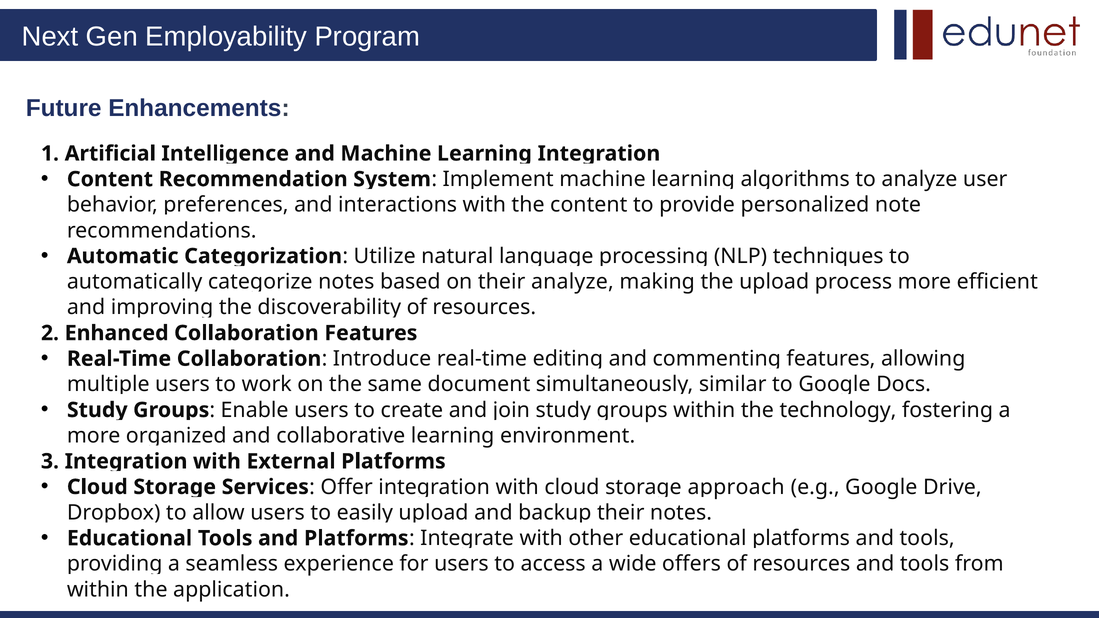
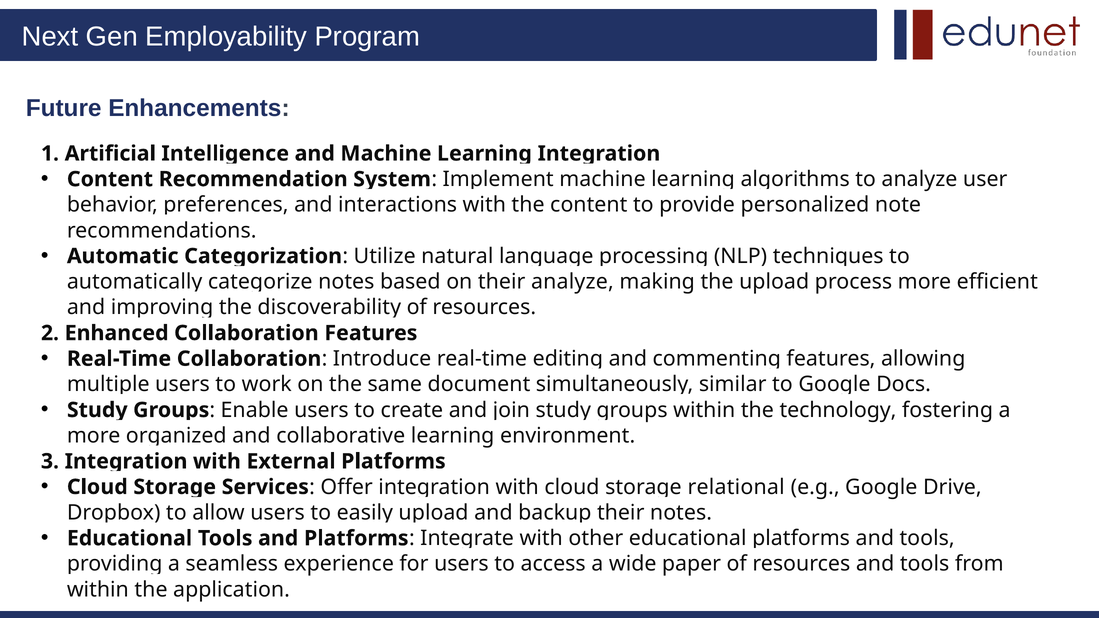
approach: approach -> relational
offers: offers -> paper
